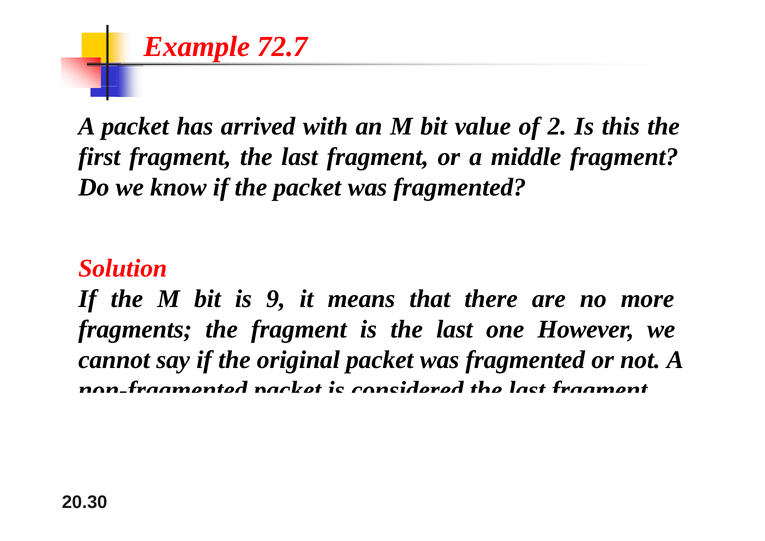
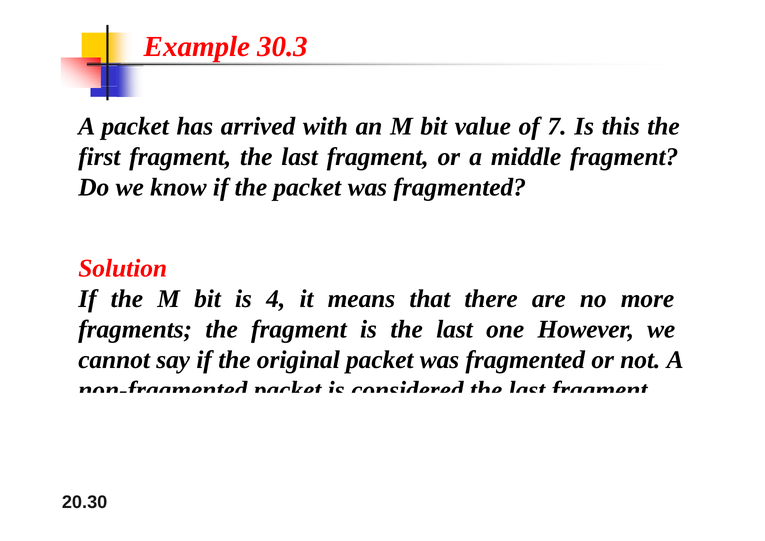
72.7: 72.7 -> 30.3
2: 2 -> 7
9: 9 -> 4
